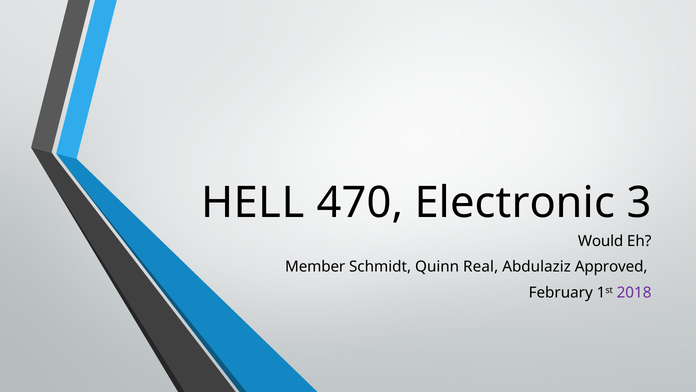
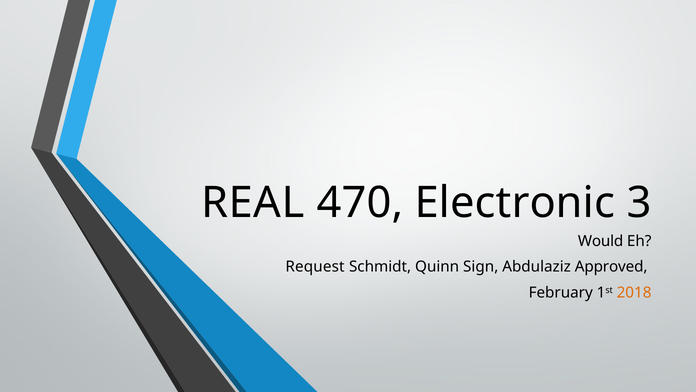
HELL: HELL -> REAL
Member: Member -> Request
Real: Real -> Sign
2018 colour: purple -> orange
